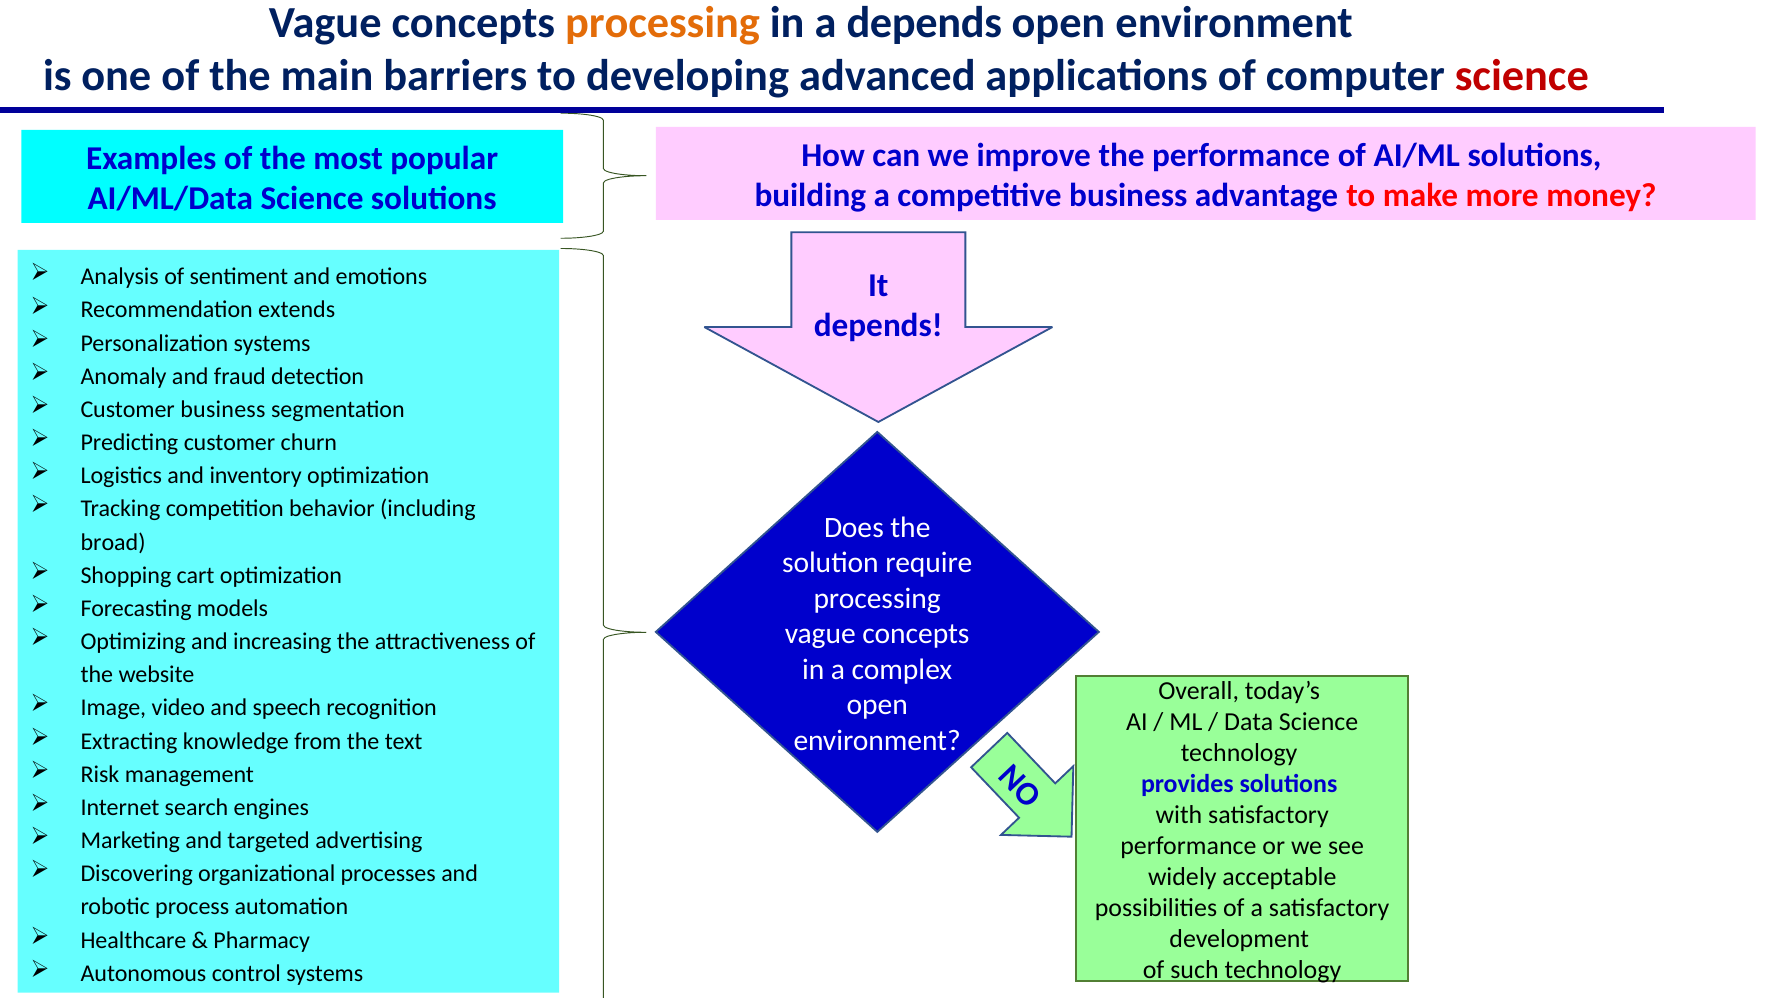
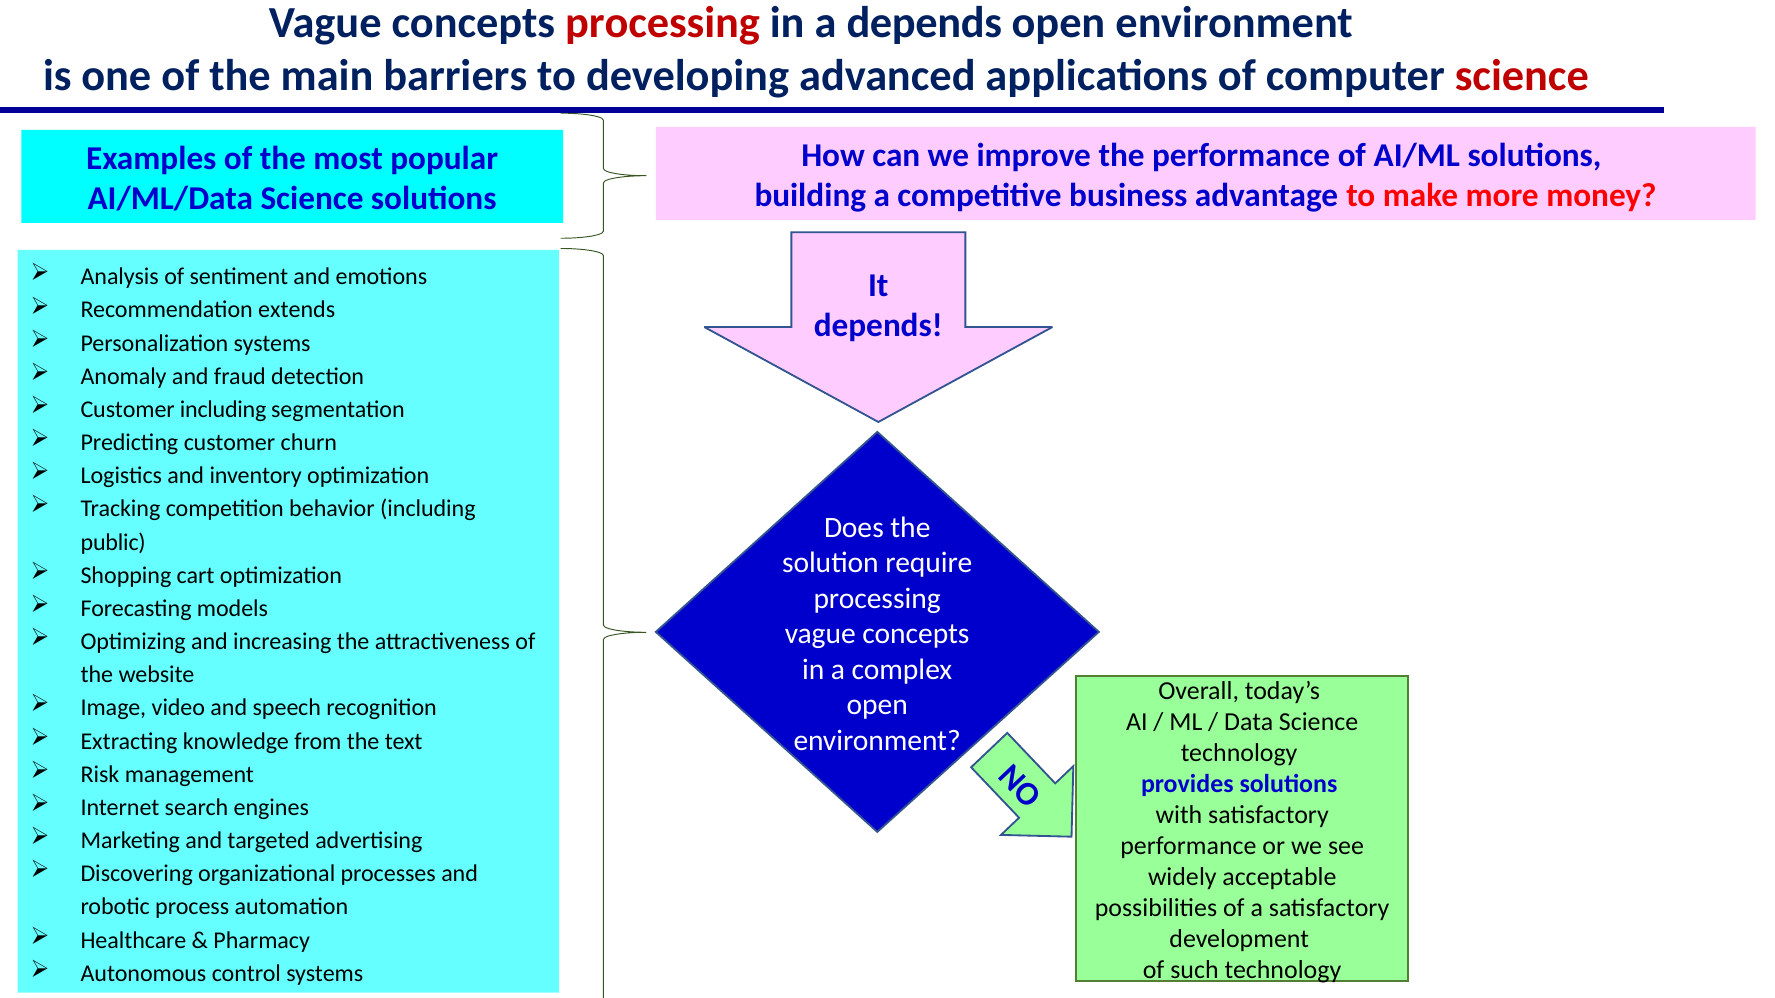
processing at (663, 23) colour: orange -> red
Customer business: business -> including
broad: broad -> public
